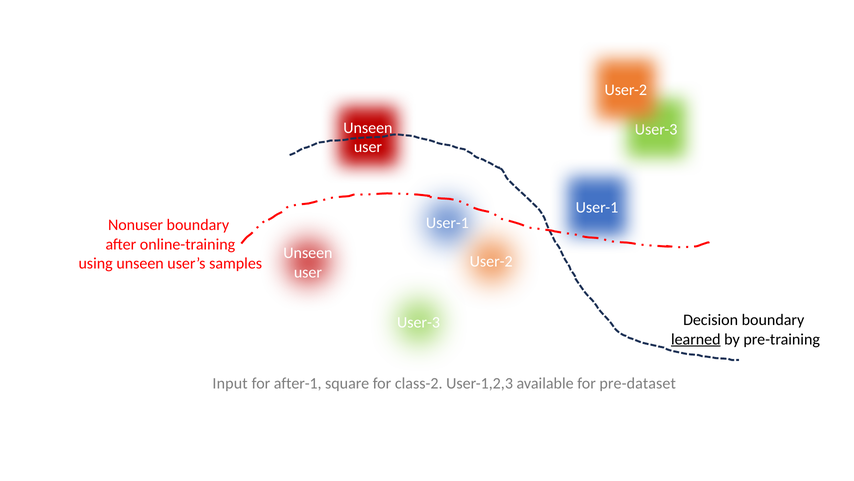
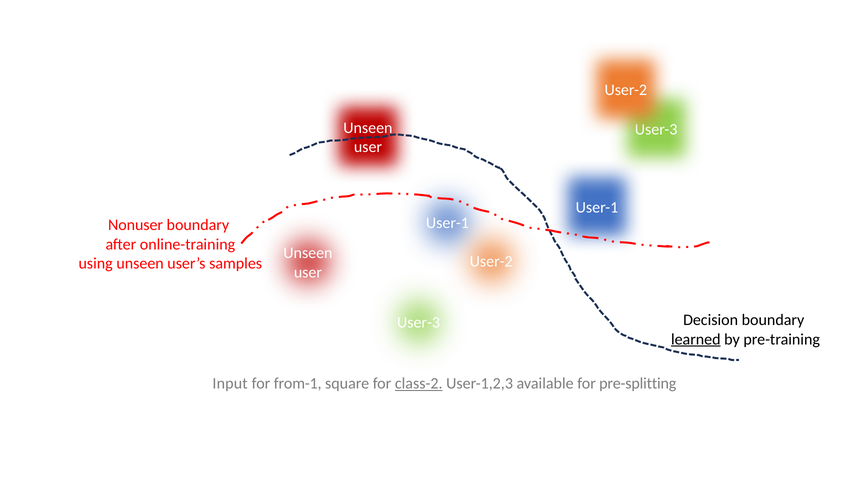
after-1: after-1 -> from-1
class-2 underline: none -> present
pre-dataset: pre-dataset -> pre-splitting
